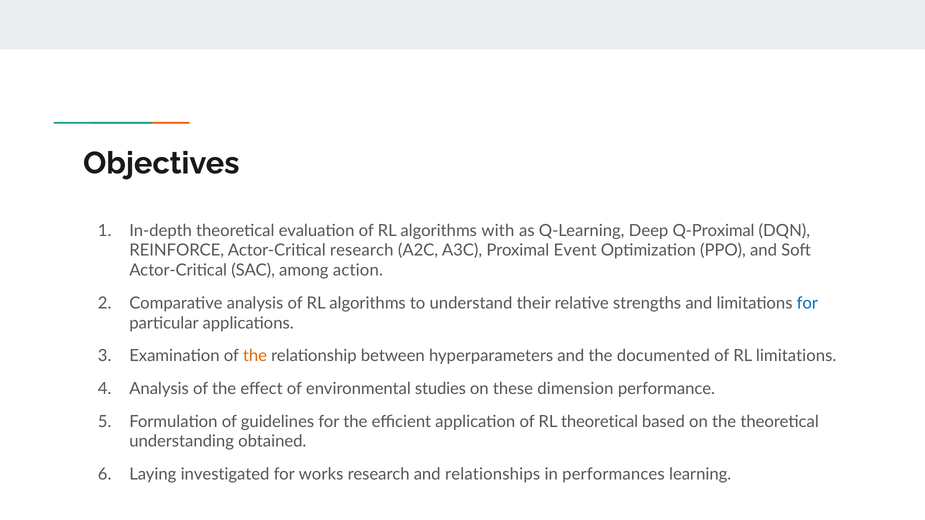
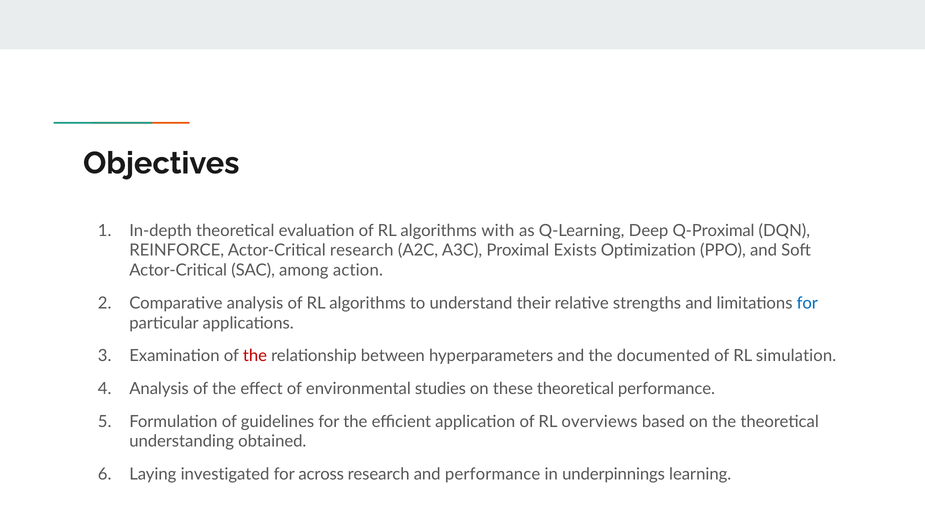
Event: Event -> Exists
the at (255, 356) colour: orange -> red
RL limitations: limitations -> simulation
these dimension: dimension -> theoretical
RL theoretical: theoretical -> overviews
works: works -> across
and relationships: relationships -> performance
performances: performances -> underpinnings
